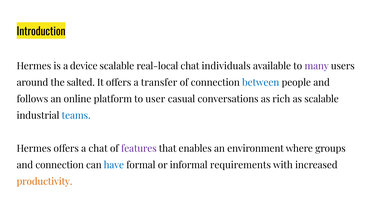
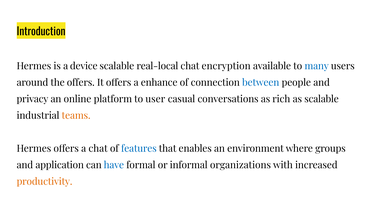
individuals: individuals -> encryption
many colour: purple -> blue
the salted: salted -> offers
transfer: transfer -> enhance
follows: follows -> privacy
teams colour: blue -> orange
features colour: purple -> blue
and connection: connection -> application
requirements: requirements -> organizations
